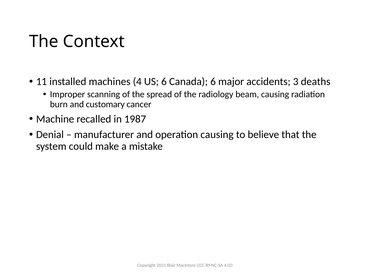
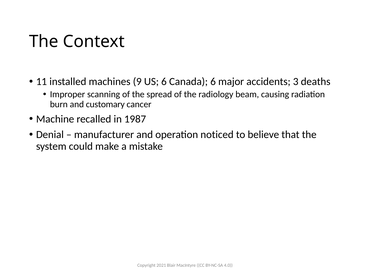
4: 4 -> 9
operation causing: causing -> noticed
